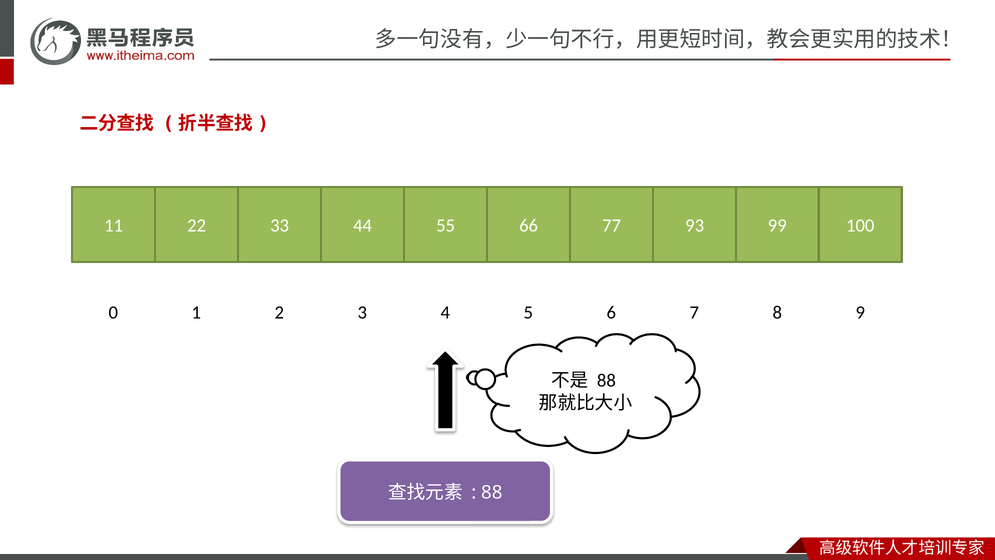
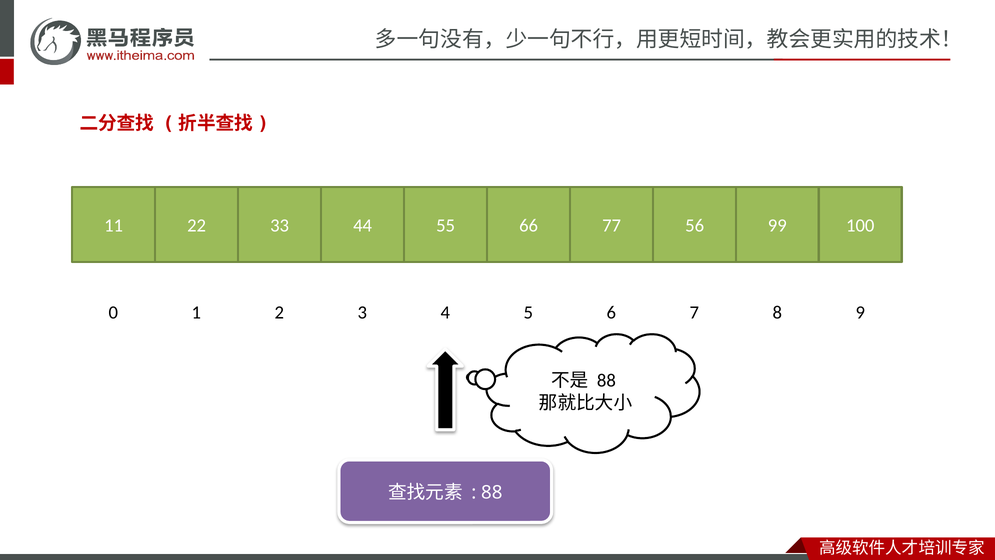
93: 93 -> 56
